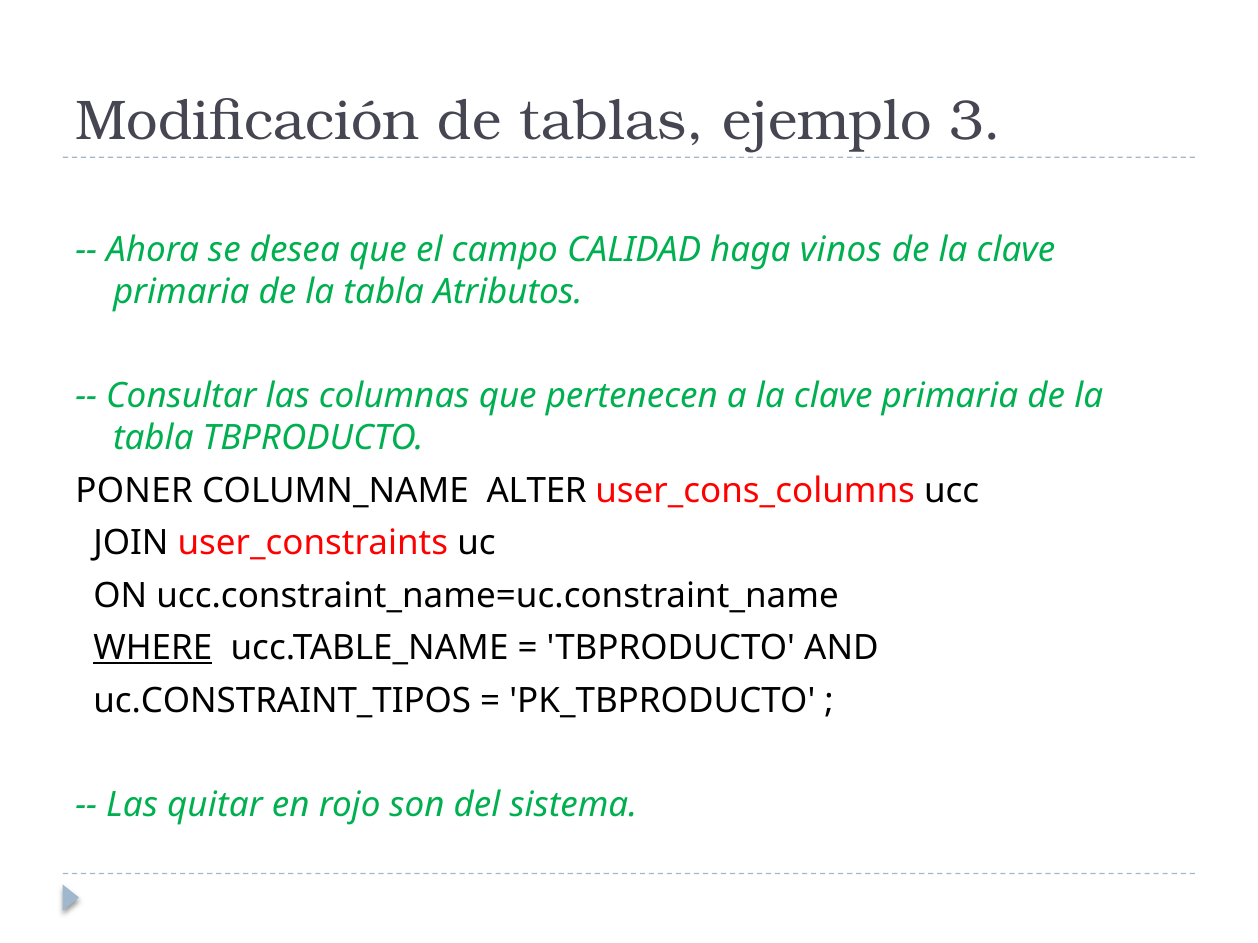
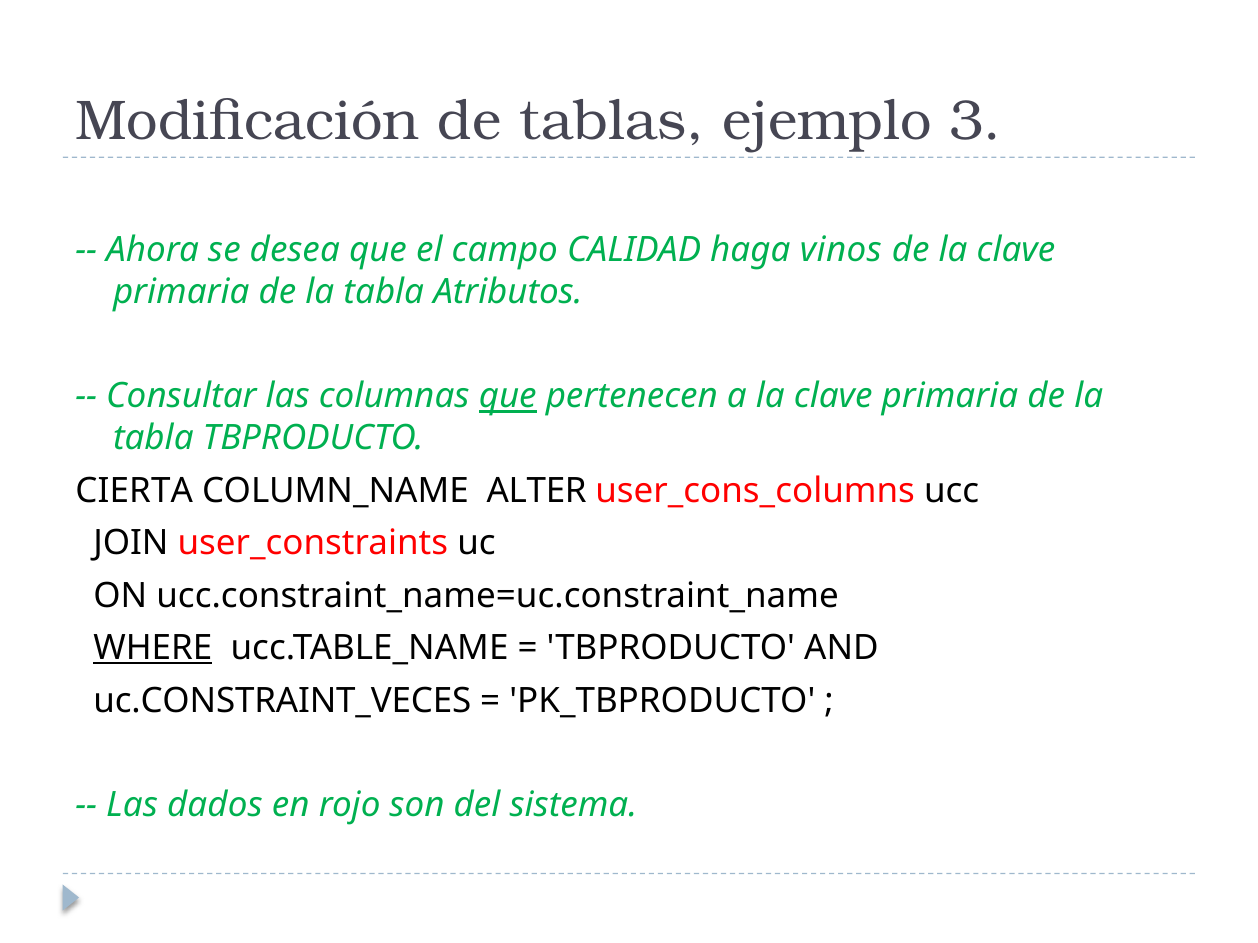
que at (508, 397) underline: none -> present
PONER: PONER -> CIERTA
uc.CONSTRAINT_TIPOS: uc.CONSTRAINT_TIPOS -> uc.CONSTRAINT_VECES
quitar: quitar -> dados
